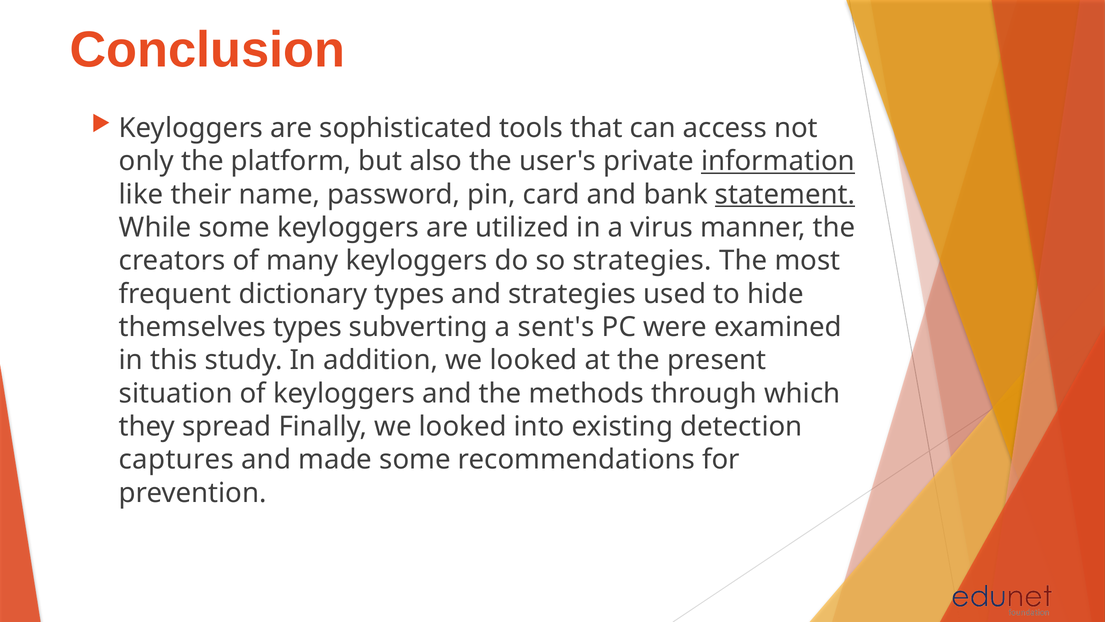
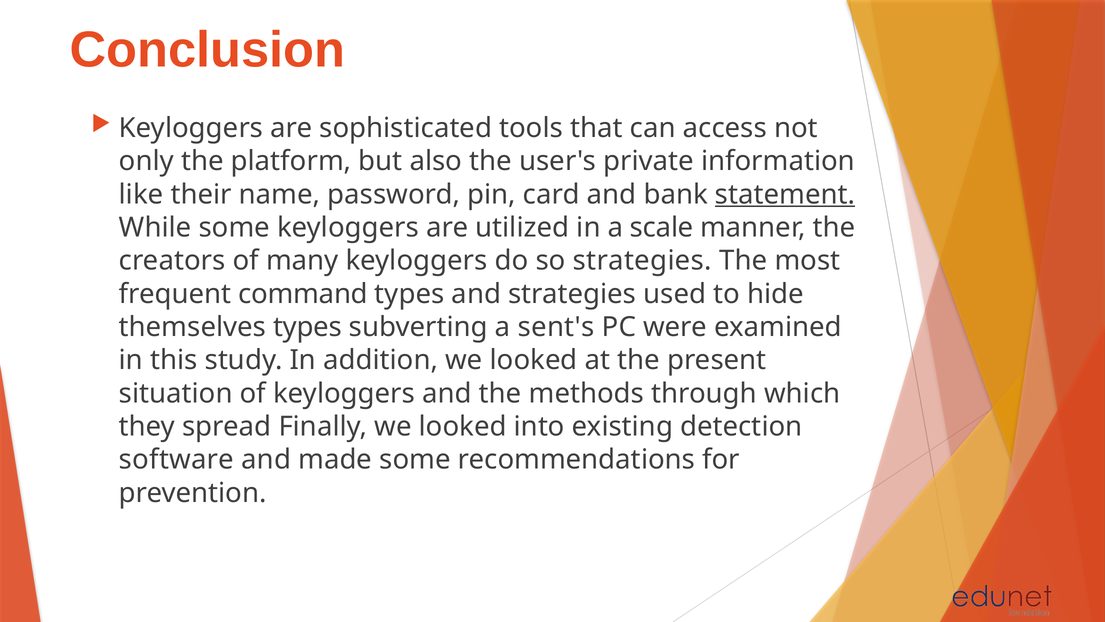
information underline: present -> none
virus: virus -> scale
dictionary: dictionary -> command
captures: captures -> software
